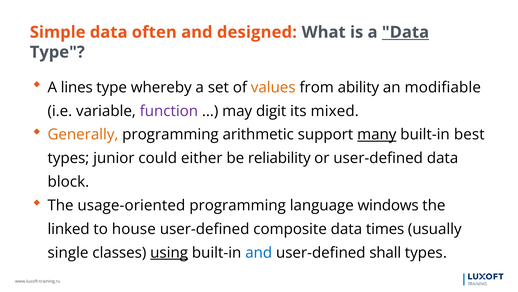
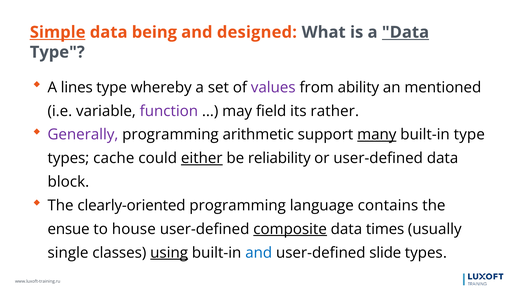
Simple underline: none -> present
often: often -> being
values colour: orange -> purple
modifiable: modifiable -> mentioned
digit: digit -> field
mixed: mixed -> rather
Generally colour: orange -> purple
built-in best: best -> type
junior: junior -> cache
either underline: none -> present
usage-oriented: usage-oriented -> clearly-oriented
windows: windows -> contains
linked: linked -> ensue
composite underline: none -> present
shall: shall -> slide
